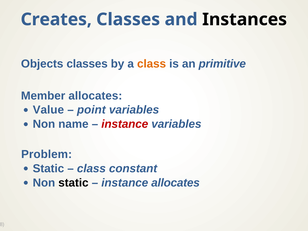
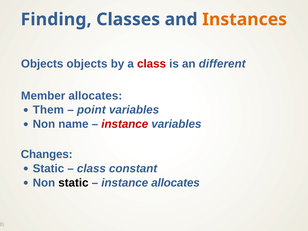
Creates: Creates -> Finding
Instances colour: black -> orange
Objects classes: classes -> objects
class at (152, 64) colour: orange -> red
primitive: primitive -> different
Value: Value -> Them
Problem: Problem -> Changes
